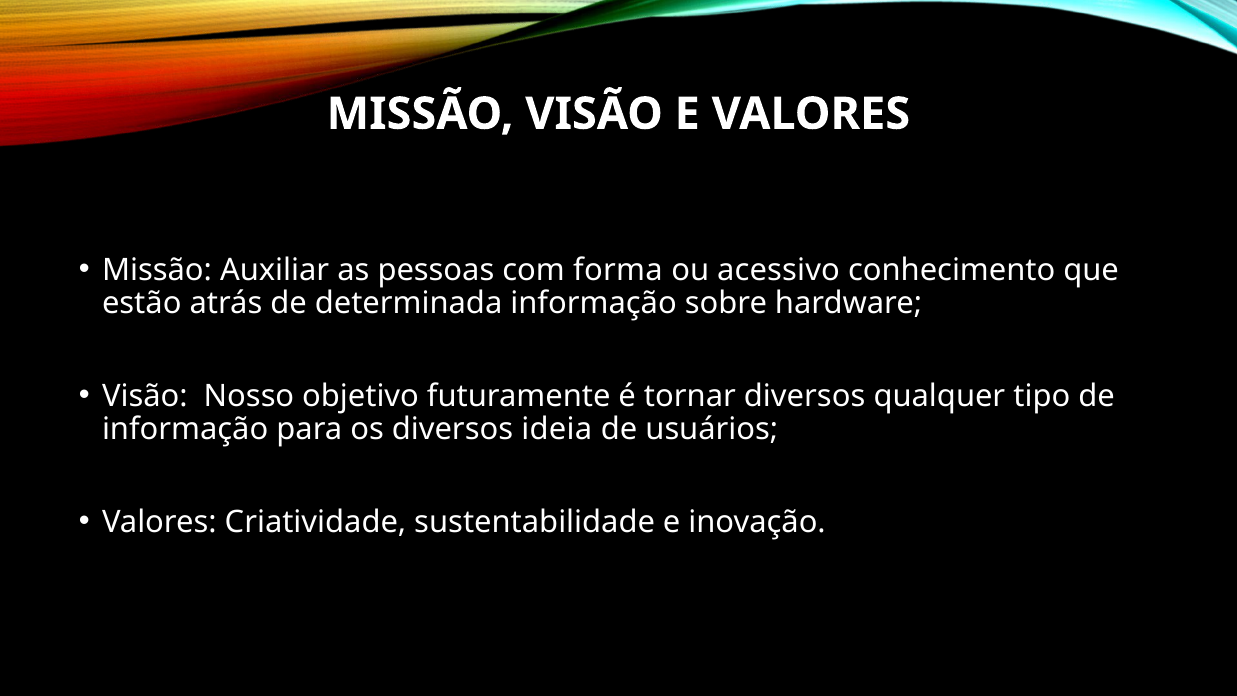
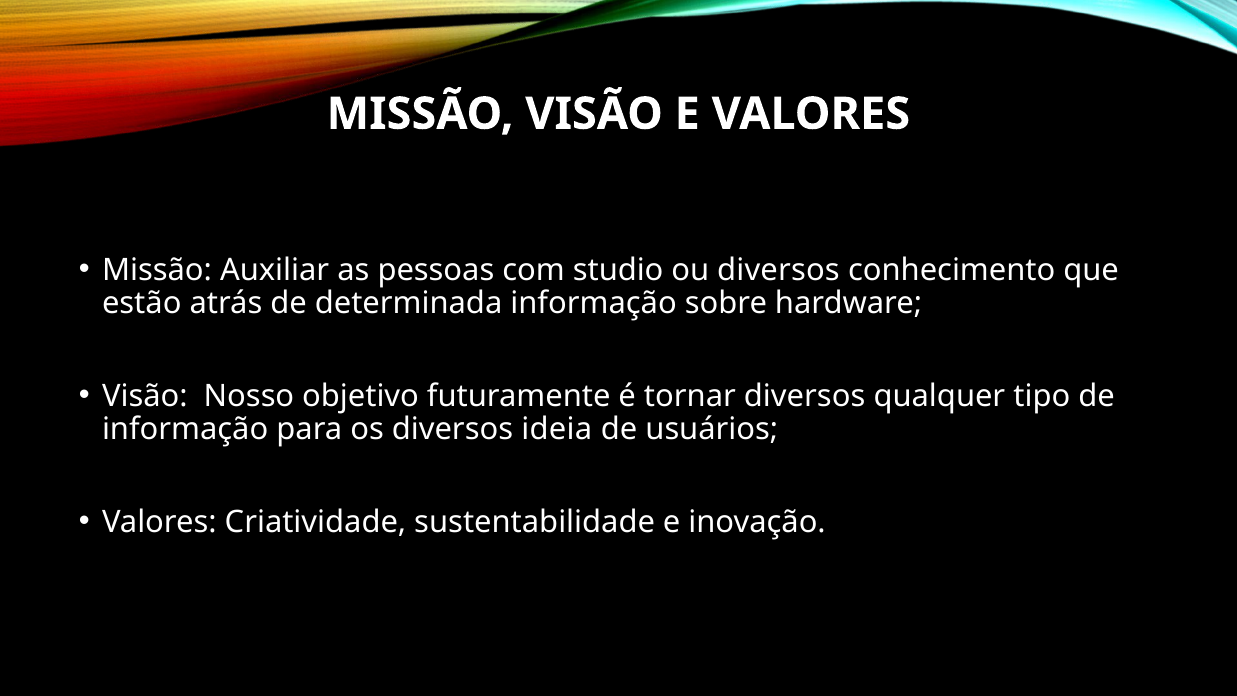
forma: forma -> studio
ou acessivo: acessivo -> diversos
